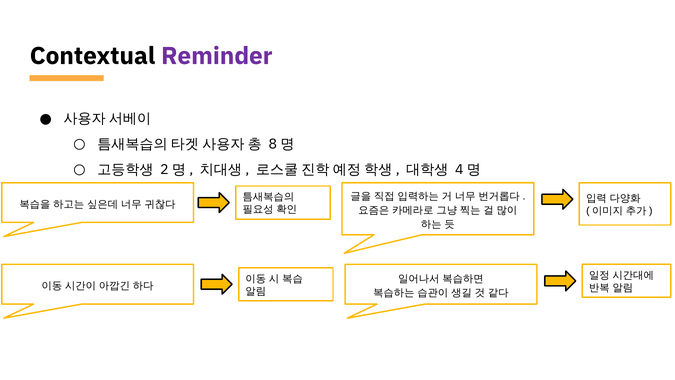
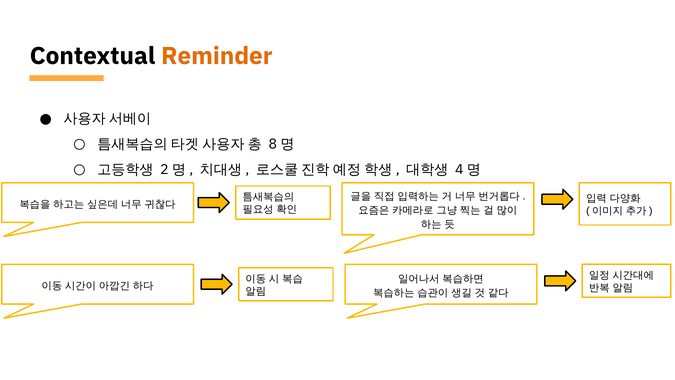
Reminder colour: purple -> orange
